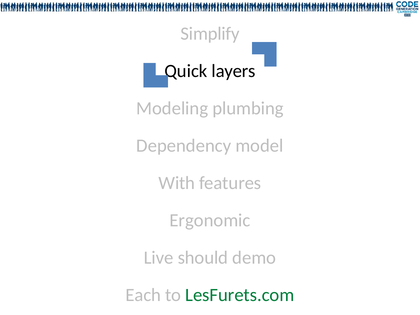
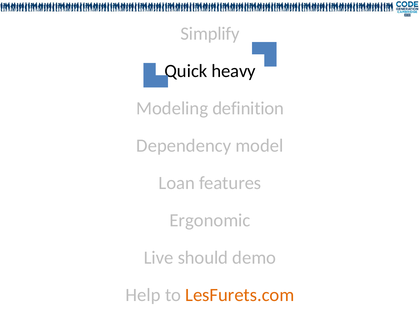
layers: layers -> heavy
plumbing: plumbing -> definition
With: With -> Loan
Each: Each -> Help
LesFurets.com colour: green -> orange
